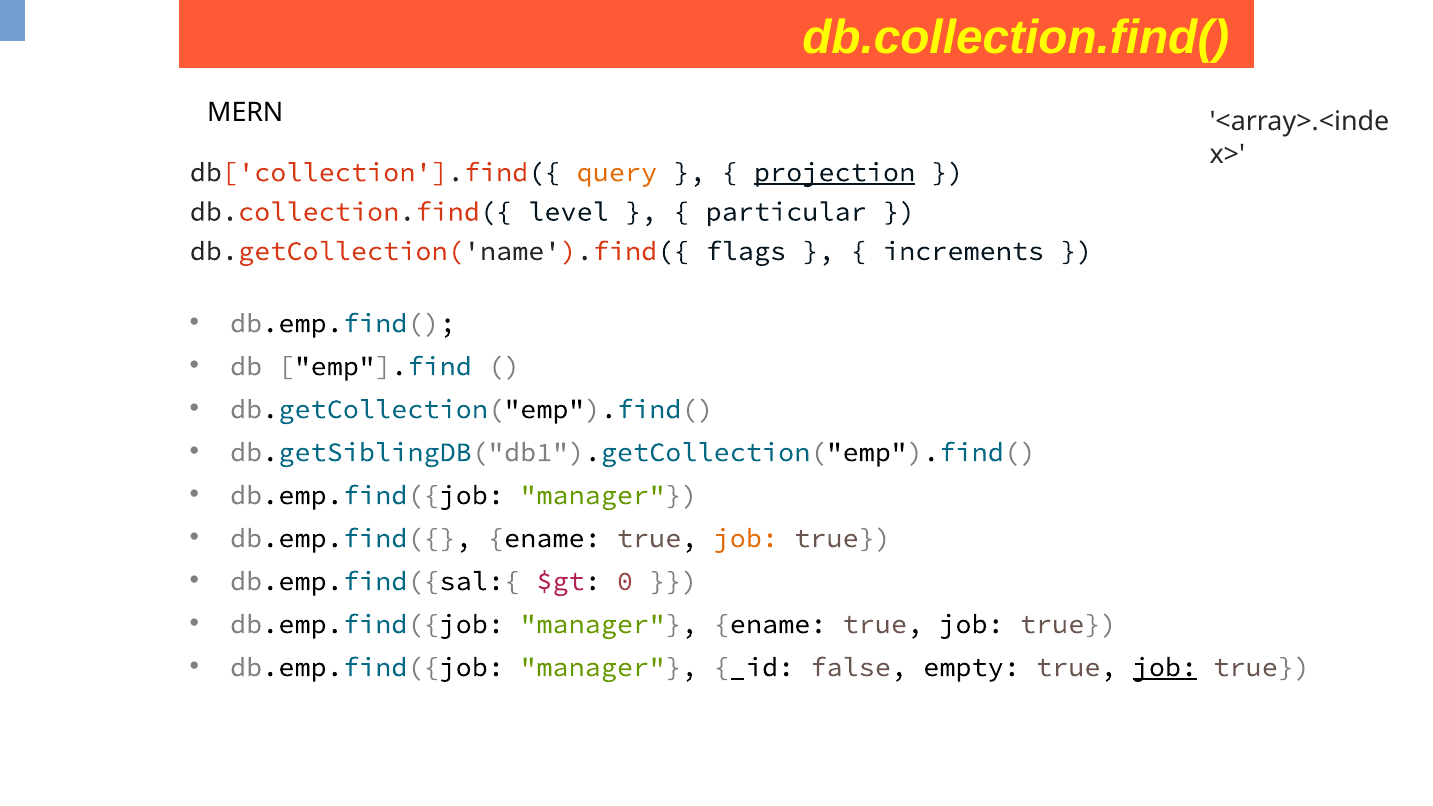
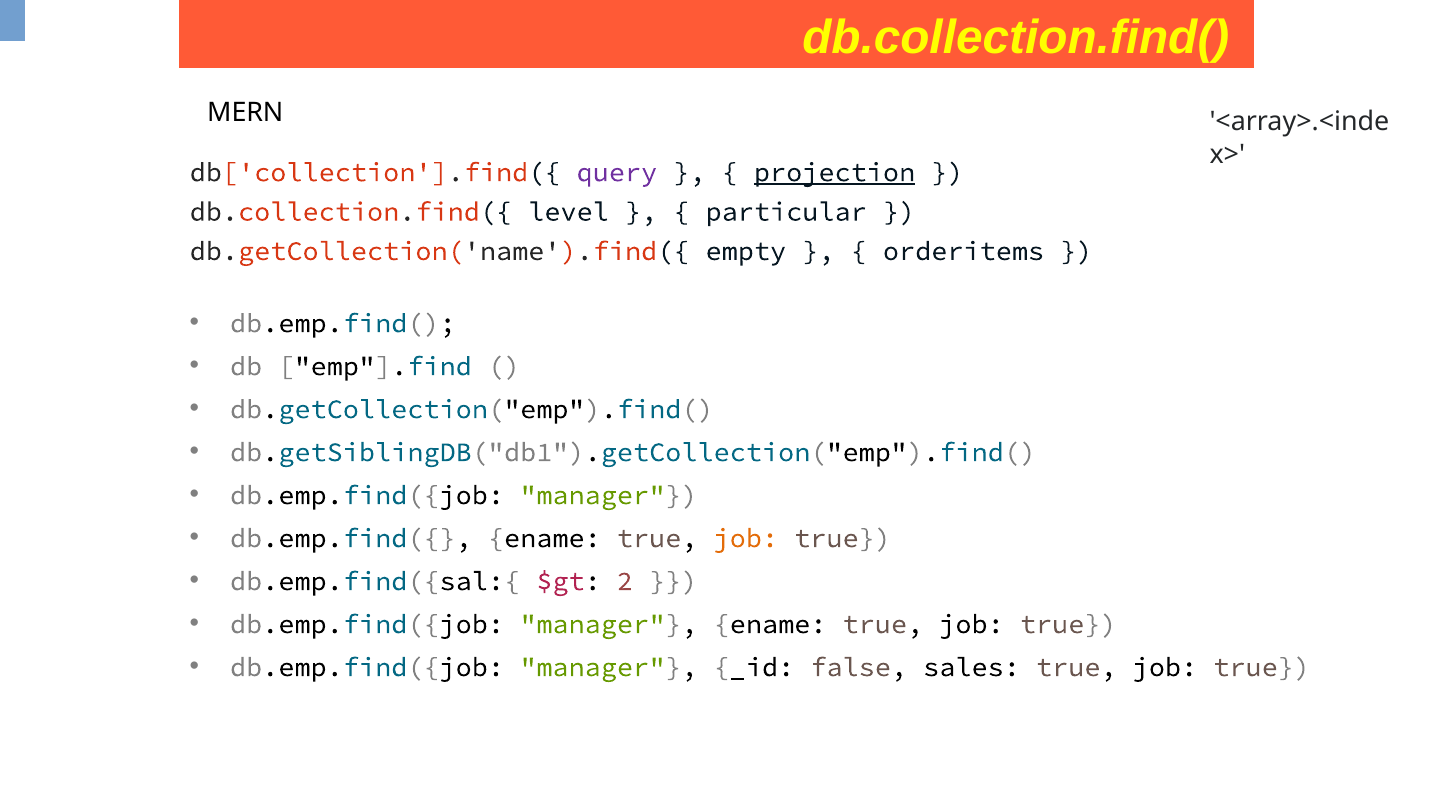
query colour: orange -> purple
flags: flags -> empty
increments: increments -> orderitems
0: 0 -> 2
empty: empty -> sales
job at (1165, 667) underline: present -> none
